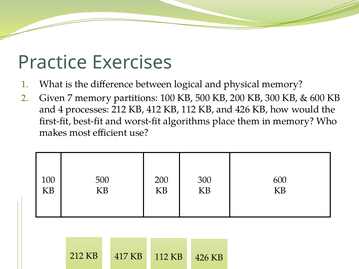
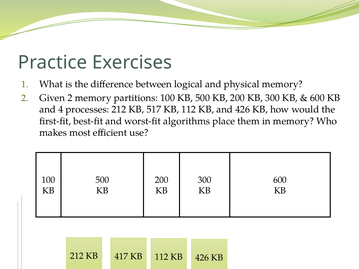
Given 7: 7 -> 2
412: 412 -> 517
